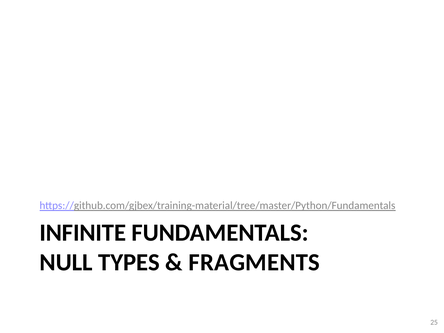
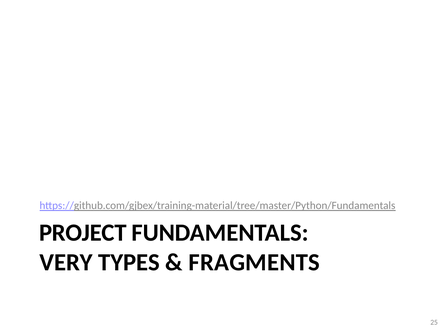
INFINITE: INFINITE -> PROJECT
NULL: NULL -> VERY
